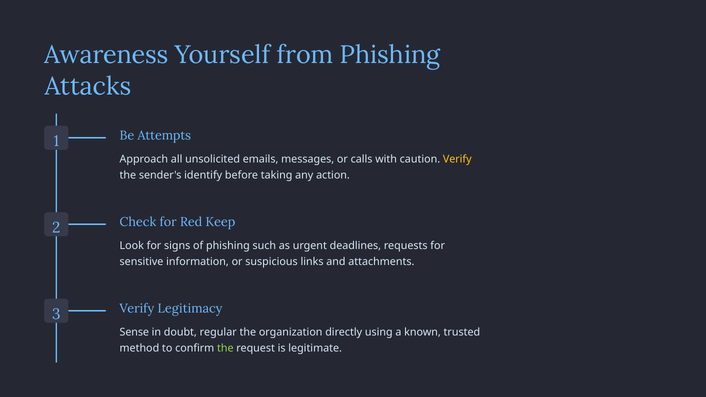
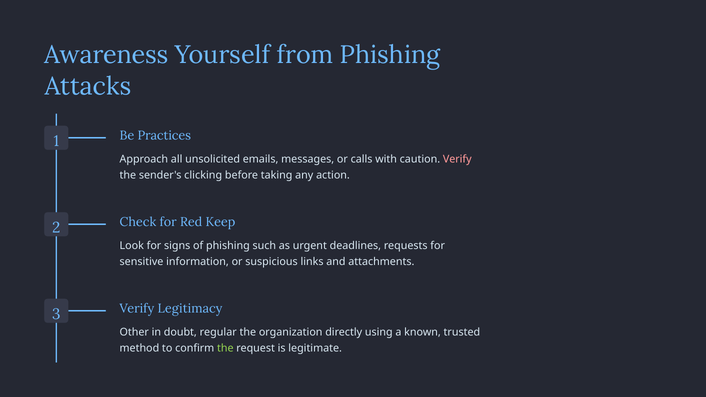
Attempts: Attempts -> Practices
Verify at (457, 159) colour: yellow -> pink
identify: identify -> clicking
Sense: Sense -> Other
